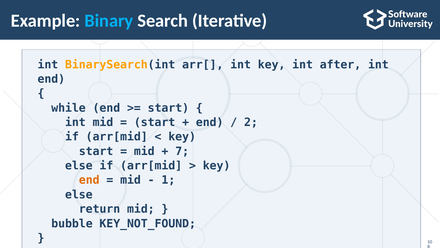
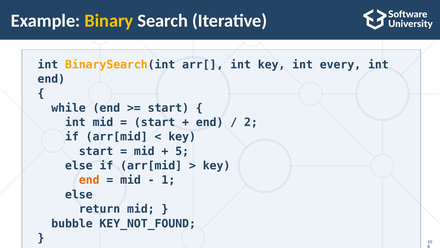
Binary colour: light blue -> yellow
after: after -> every
7: 7 -> 5
